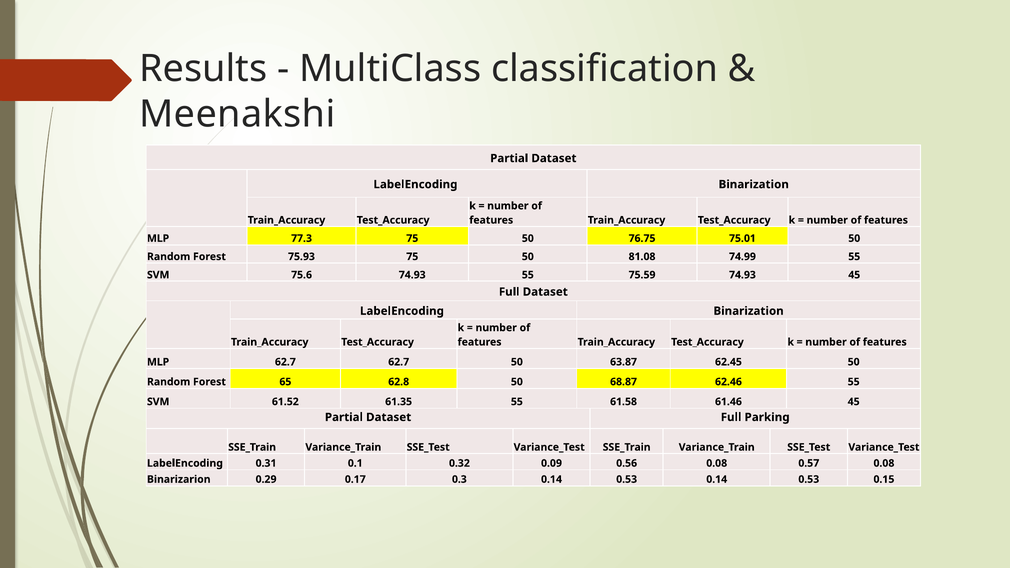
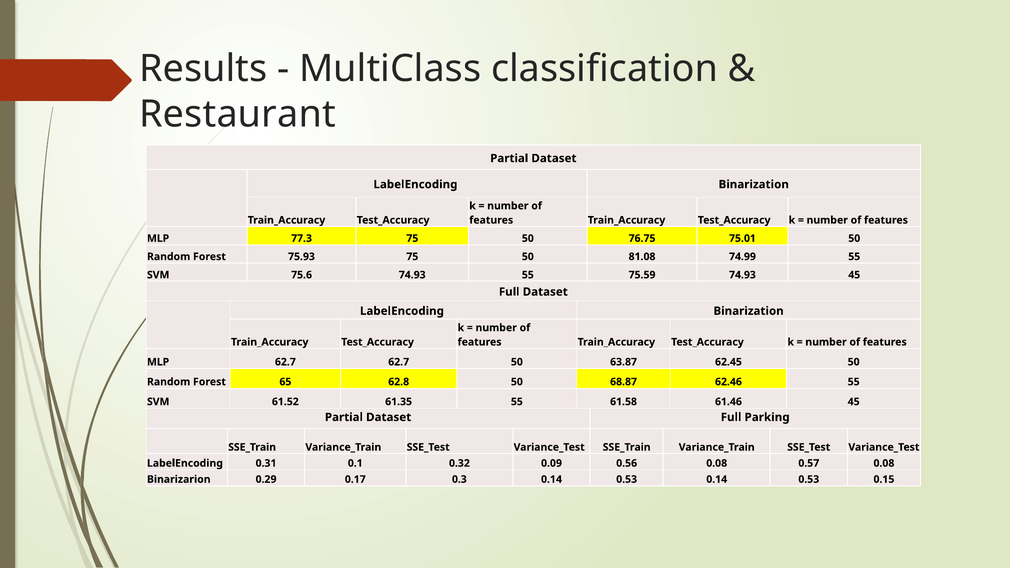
Meenakshi: Meenakshi -> Restaurant
